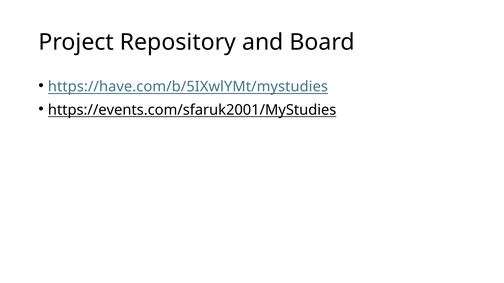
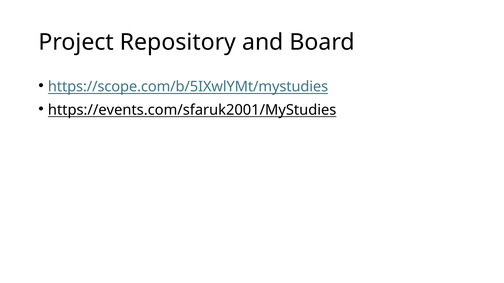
https://have.com/b/5IXwlYMt/mystudies: https://have.com/b/5IXwlYMt/mystudies -> https://scope.com/b/5IXwlYMt/mystudies
